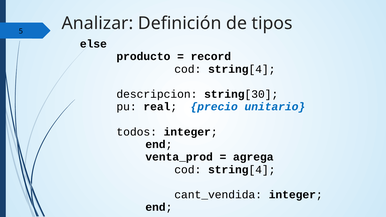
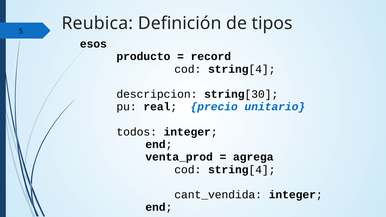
Analizar: Analizar -> Reubica
else: else -> esos
